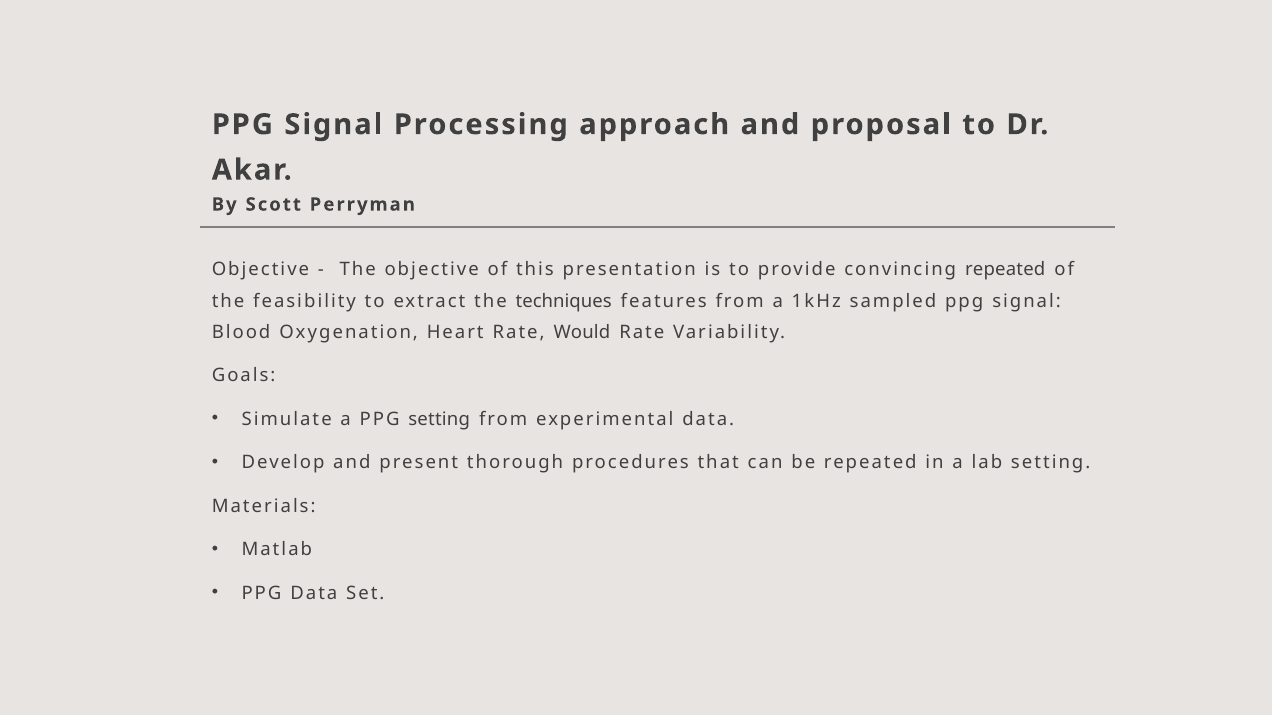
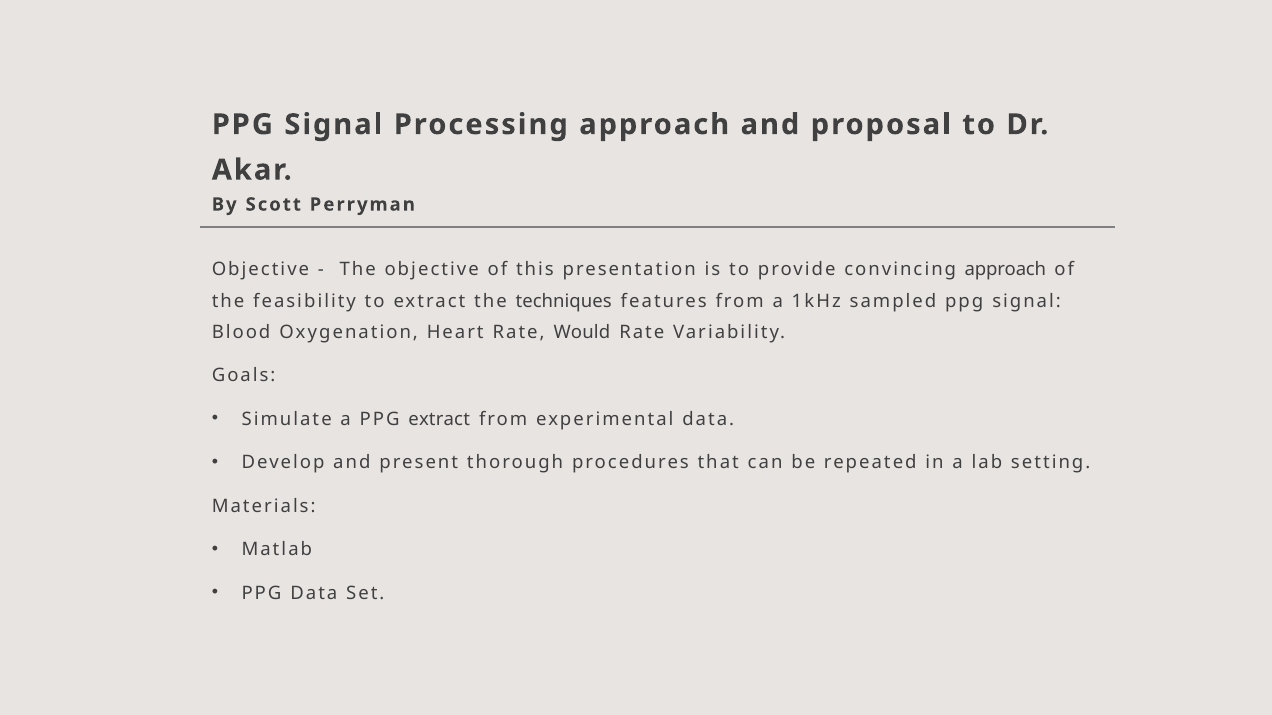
convincing repeated: repeated -> approach
PPG setting: setting -> extract
